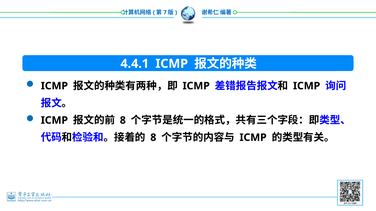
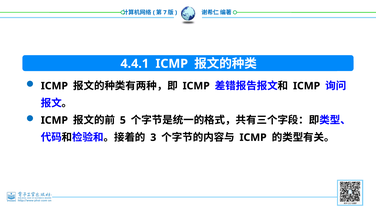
8 at (123, 121): 8 -> 5
8 at (153, 138): 8 -> 3
